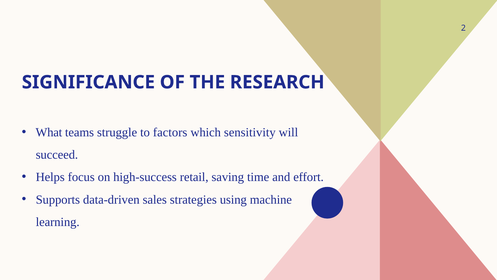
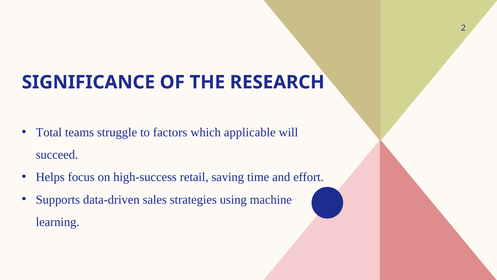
What: What -> Total
sensitivity: sensitivity -> applicable
